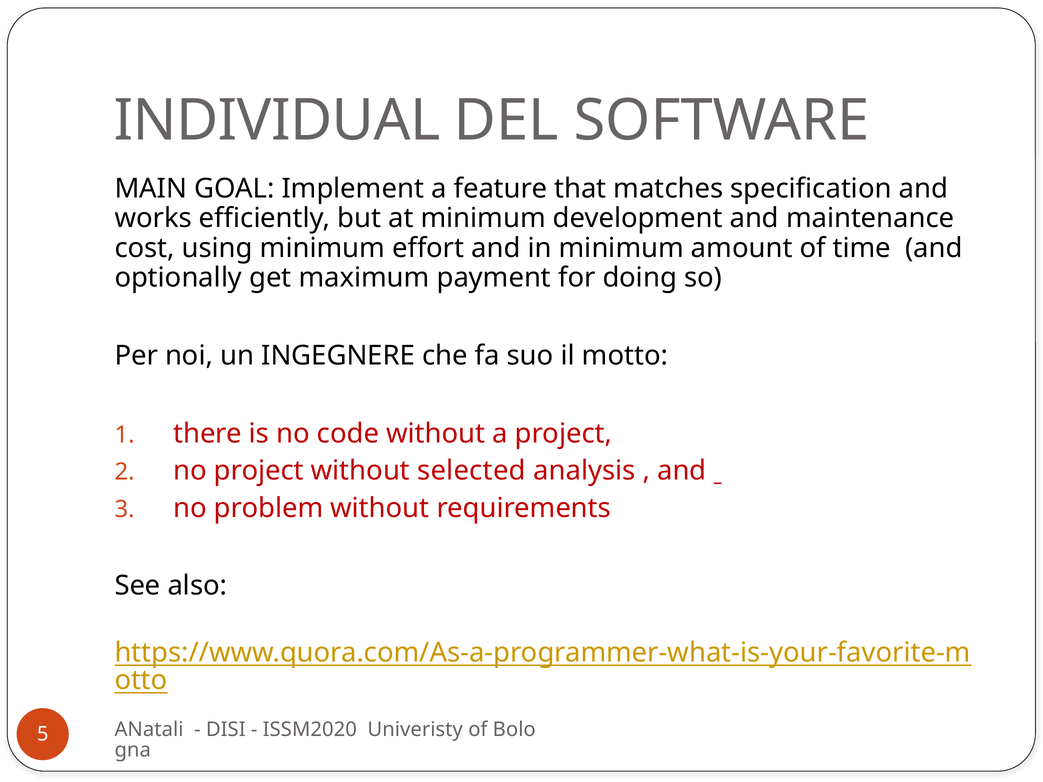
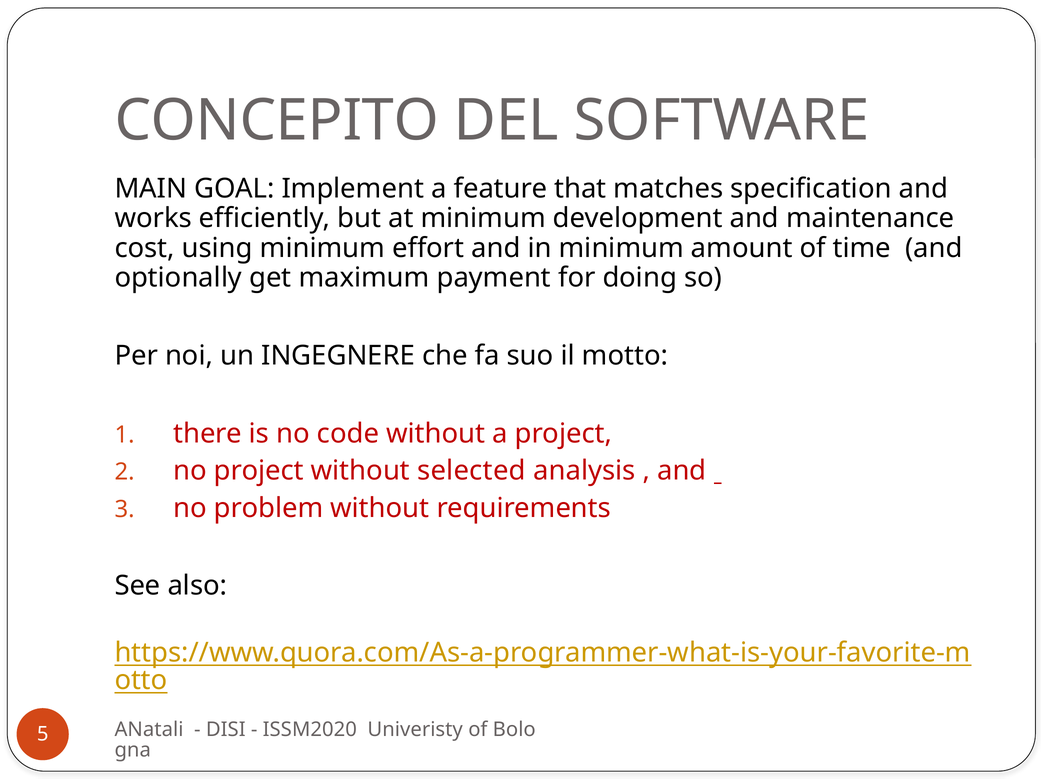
INDIVIDUAL: INDIVIDUAL -> CONCEPITO
